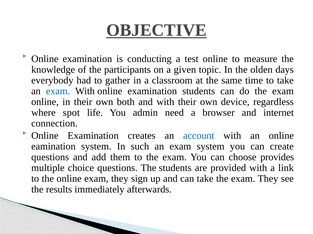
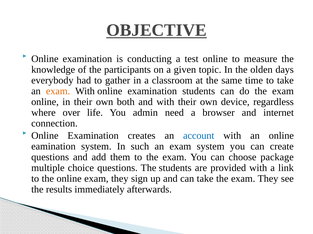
exam at (58, 91) colour: blue -> orange
spot: spot -> over
provides: provides -> package
